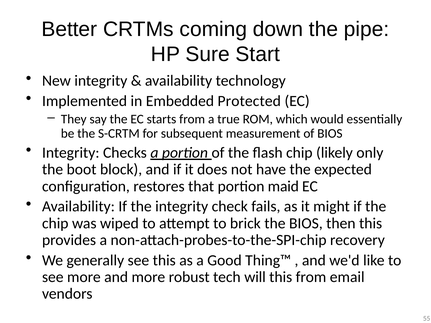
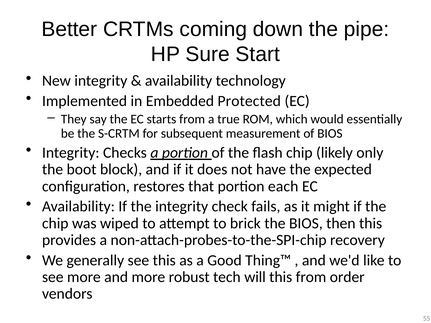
maid: maid -> each
email: email -> order
